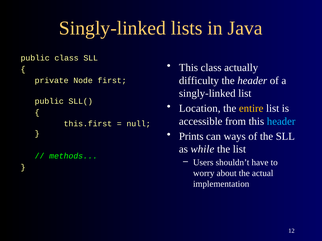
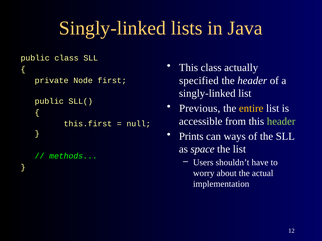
difficulty: difficulty -> specified
Location: Location -> Previous
header at (281, 122) colour: light blue -> light green
while: while -> space
